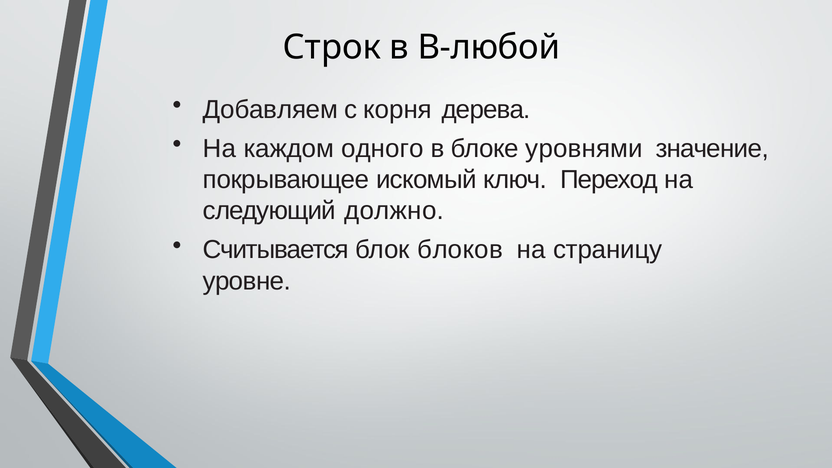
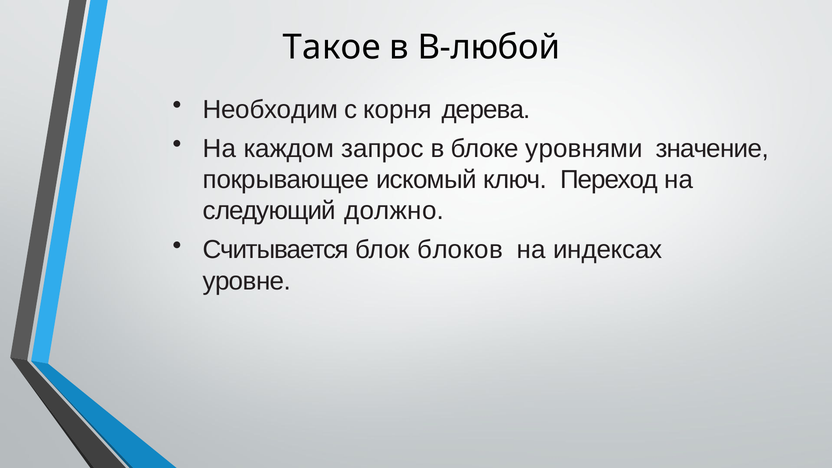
Строк: Строк -> Такое
Добавляем: Добавляем -> Необходим
одного: одного -> запрос
страницу: страницу -> индексах
